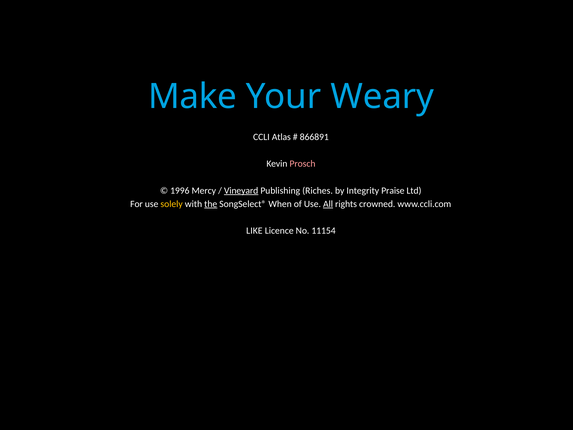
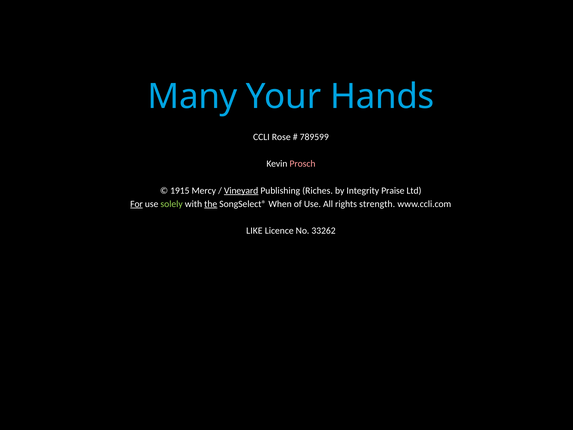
Make: Make -> Many
Weary: Weary -> Hands
Atlas: Atlas -> Rose
866891: 866891 -> 789599
1996: 1996 -> 1915
For underline: none -> present
solely colour: yellow -> light green
All underline: present -> none
crowned: crowned -> strength
11154: 11154 -> 33262
